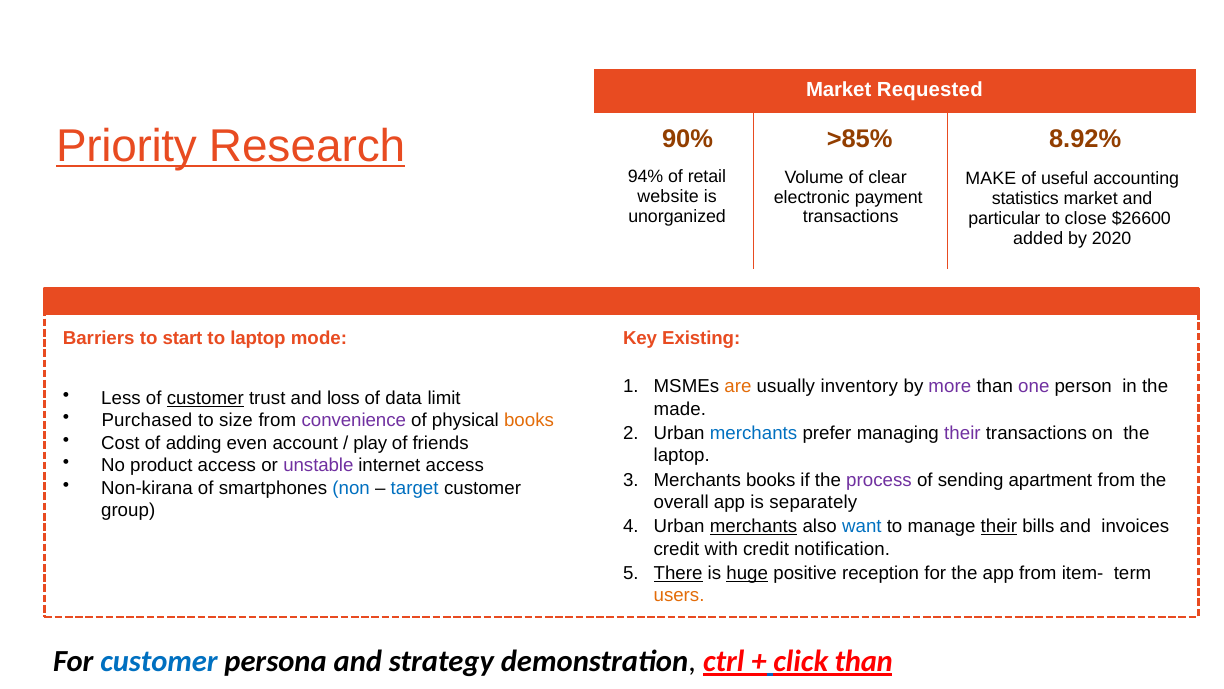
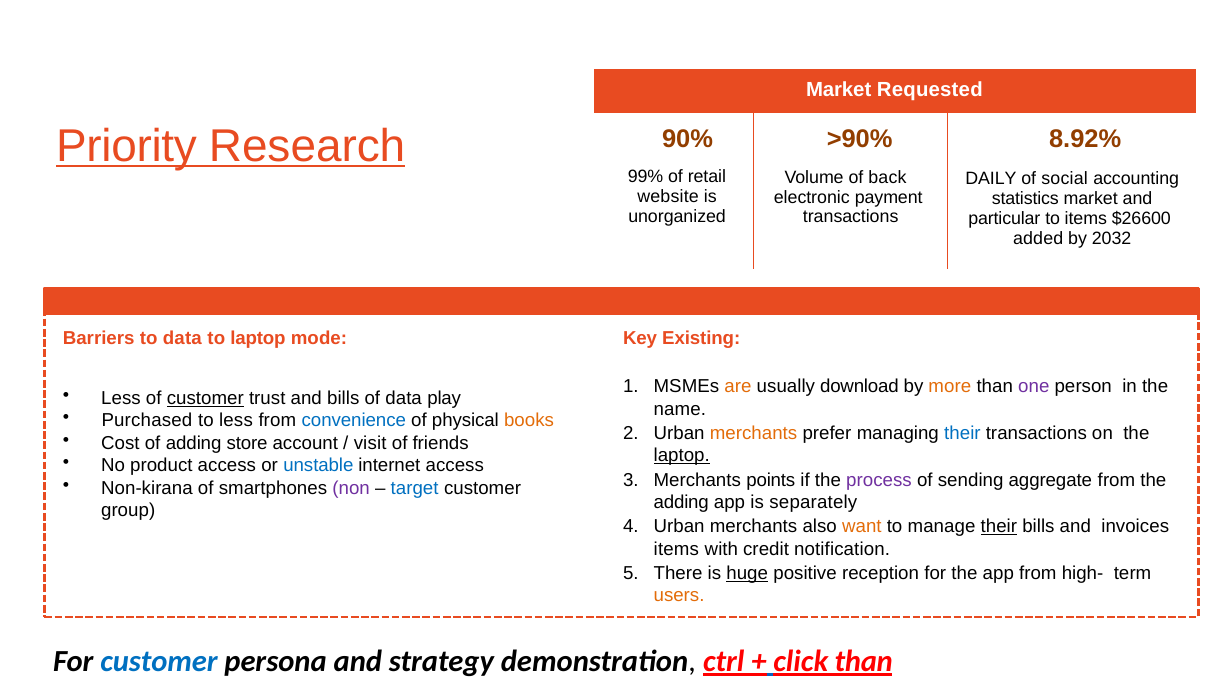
>85%: >85% -> >90%
94%: 94% -> 99%
clear: clear -> back
MAKE: MAKE -> DAILY
useful: useful -> social
to close: close -> items
2020: 2020 -> 2032
to start: start -> data
inventory: inventory -> download
more colour: purple -> orange
and loss: loss -> bills
limit: limit -> play
made: made -> name
to size: size -> less
convenience colour: purple -> blue
merchants at (754, 433) colour: blue -> orange
their at (962, 433) colour: purple -> blue
even: even -> store
play: play -> visit
laptop at (682, 455) underline: none -> present
unstable colour: purple -> blue
Merchants books: books -> points
apartment: apartment -> aggregate
non colour: blue -> purple
overall at (681, 502): overall -> adding
merchants at (754, 526) underline: present -> none
want colour: blue -> orange
credit at (676, 549): credit -> items
There underline: present -> none
item-: item- -> high-
